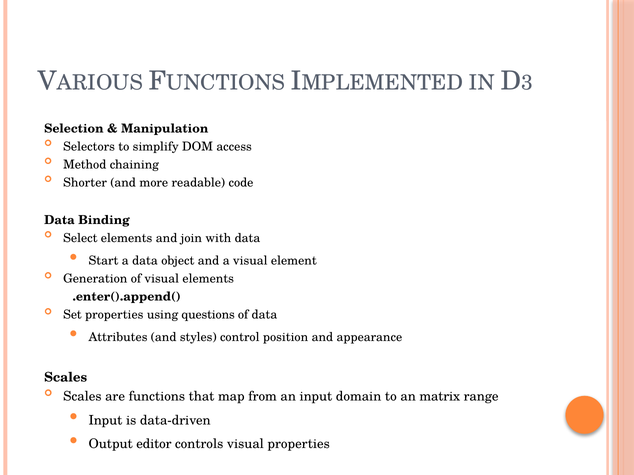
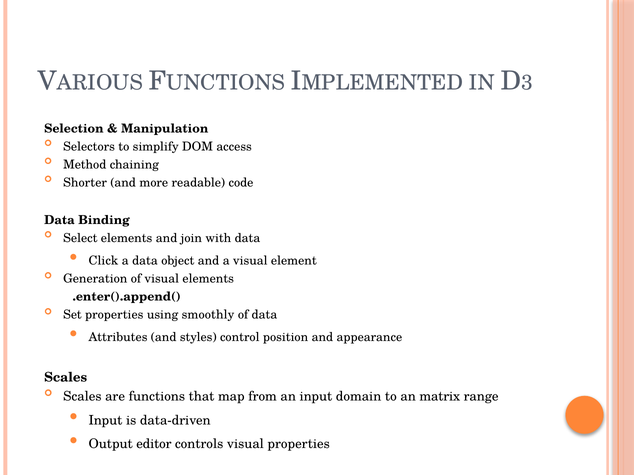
Start: Start -> Click
questions: questions -> smoothly
